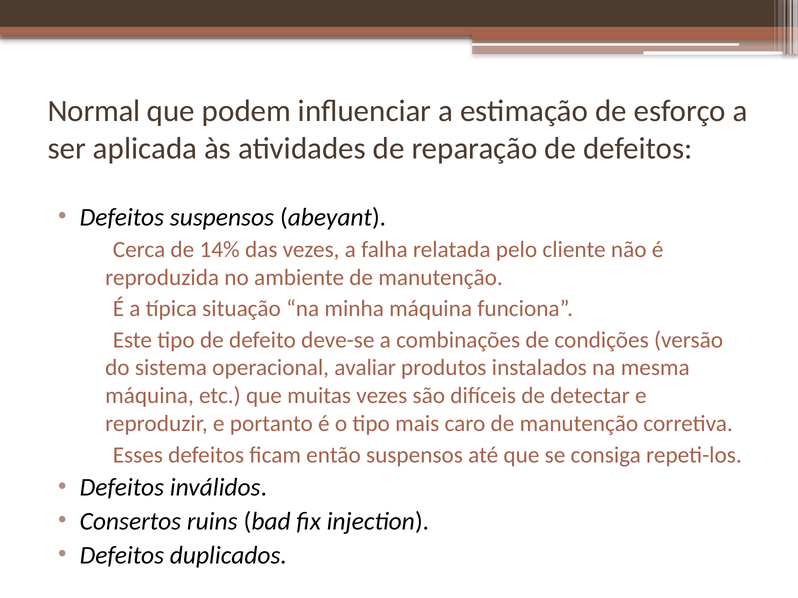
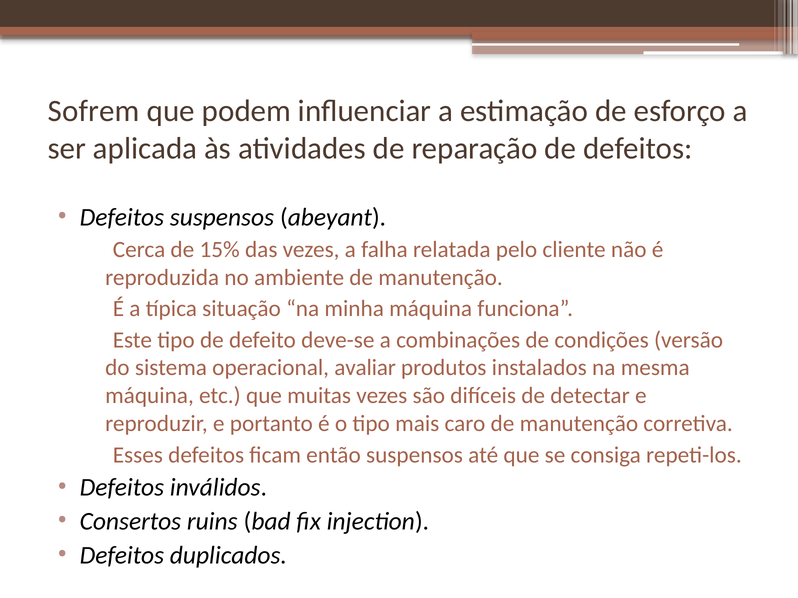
Normal: Normal -> Sofrem
14%: 14% -> 15%
